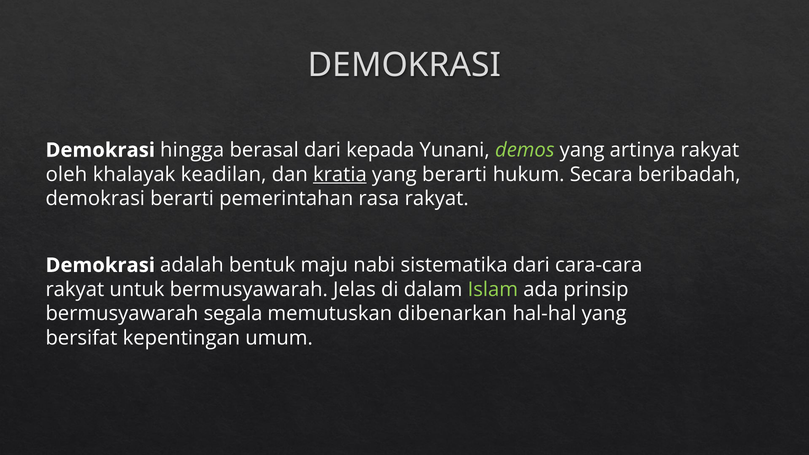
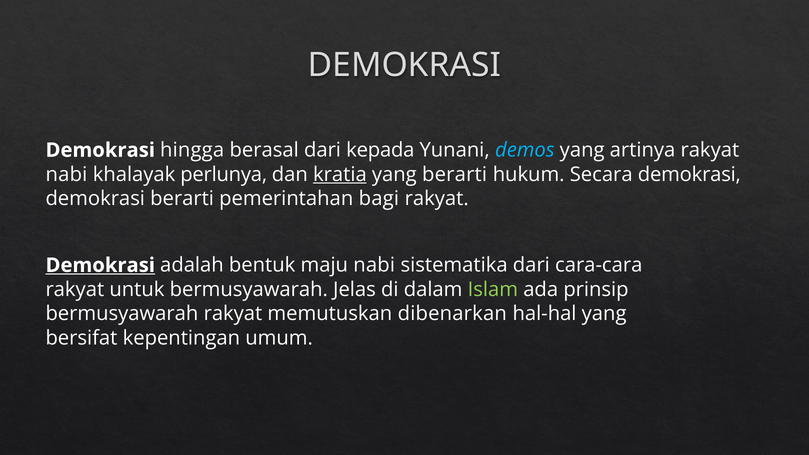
demos colour: light green -> light blue
oleh at (66, 174): oleh -> nabi
keadilan: keadilan -> perlunya
Secara beribadah: beribadah -> demokrasi
rasa: rasa -> bagi
Demokrasi at (100, 265) underline: none -> present
bermusyawarah segala: segala -> rakyat
